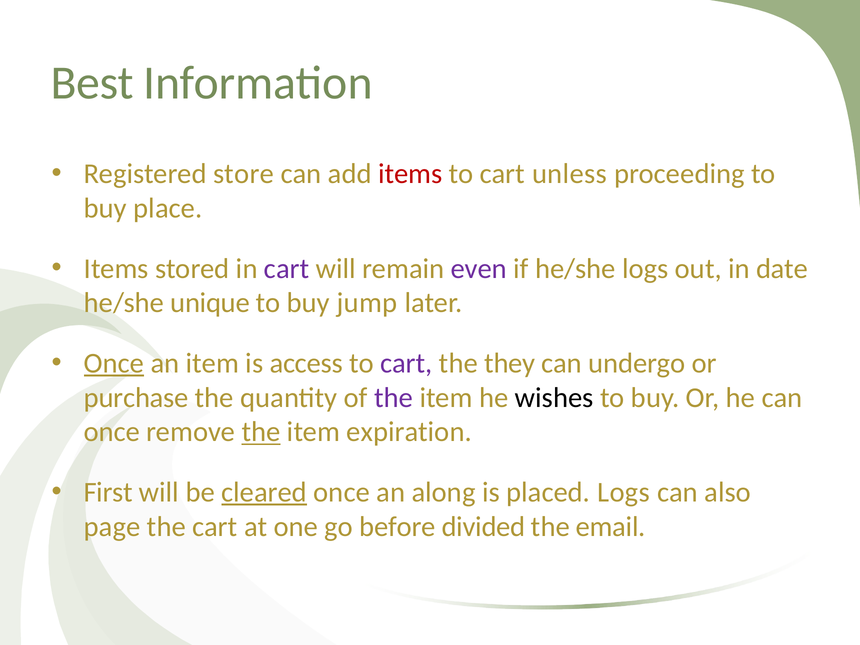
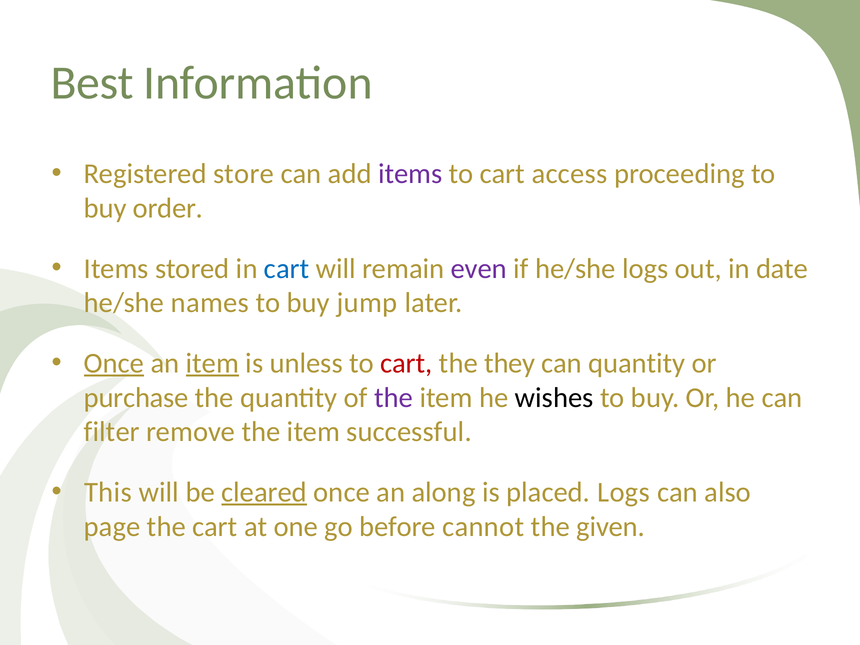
items at (410, 174) colour: red -> purple
unless: unless -> access
place: place -> order
cart at (287, 269) colour: purple -> blue
unique: unique -> names
item at (212, 363) underline: none -> present
access: access -> unless
cart at (406, 363) colour: purple -> red
can undergo: undergo -> quantity
once at (112, 432): once -> filter
the at (261, 432) underline: present -> none
expiration: expiration -> successful
First: First -> This
divided: divided -> cannot
email: email -> given
